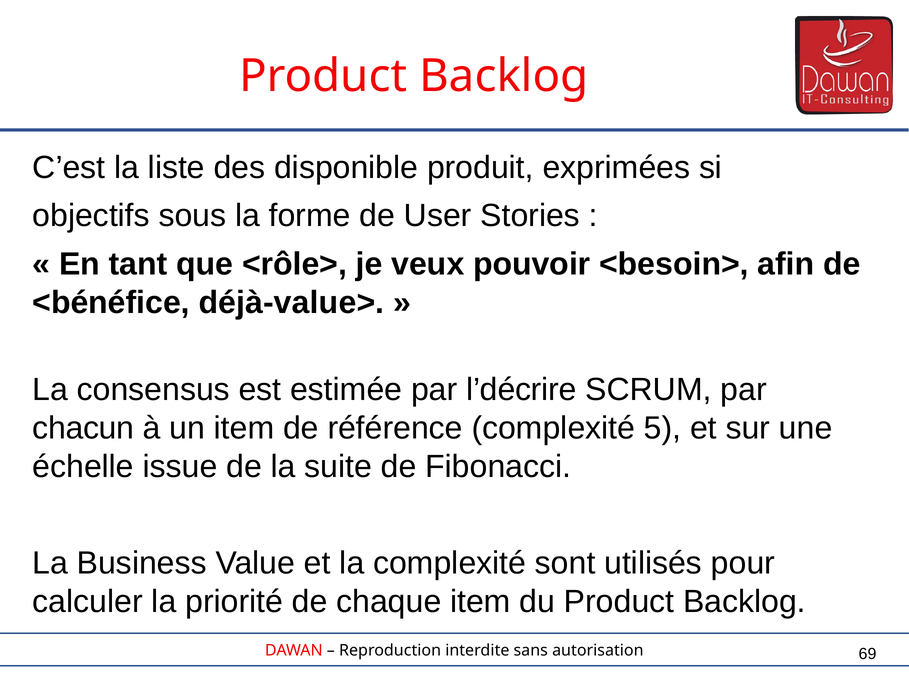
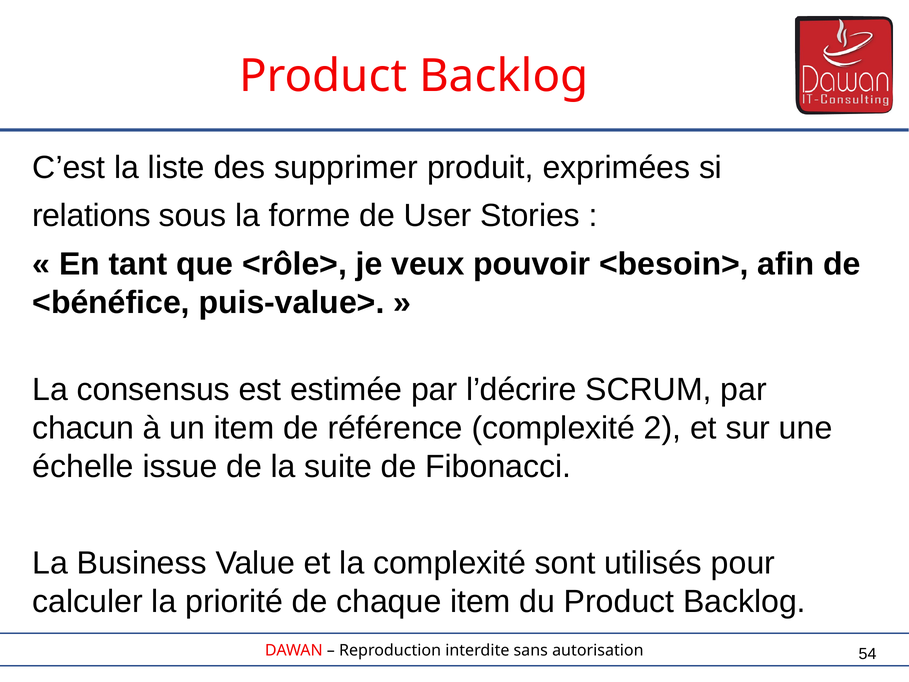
disponible: disponible -> supprimer
objectifs: objectifs -> relations
déjà-value>: déjà-value> -> puis-value>
5: 5 -> 2
69: 69 -> 54
